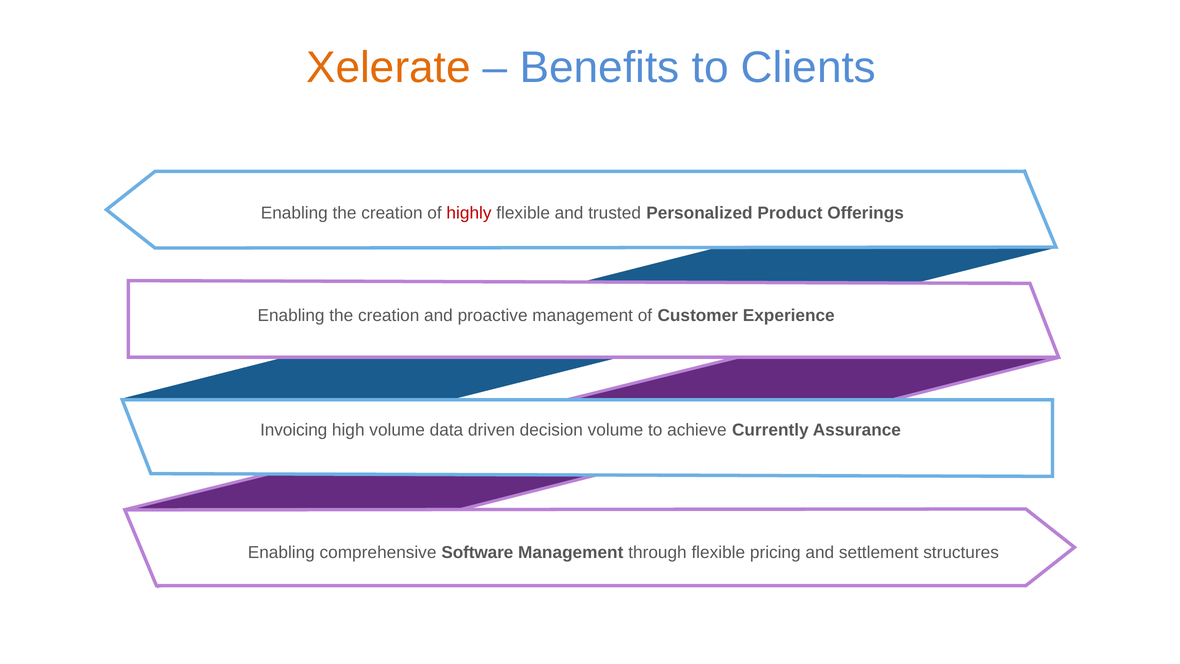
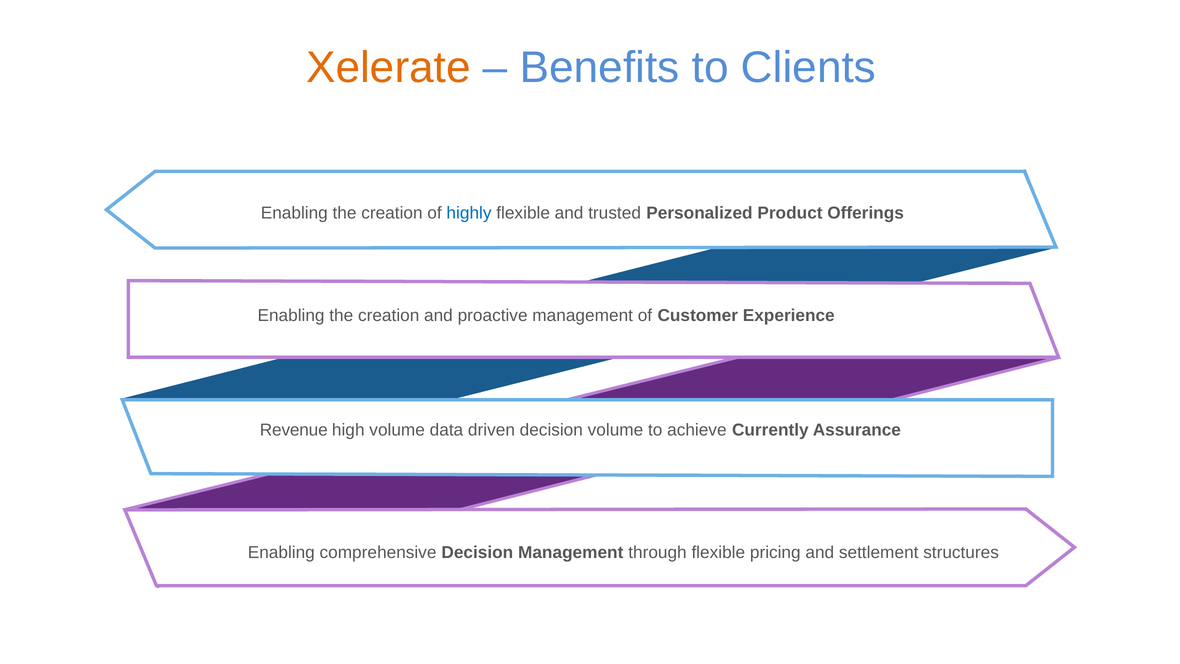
highly colour: red -> blue
Invoicing: Invoicing -> Revenue
comprehensive Software: Software -> Decision
